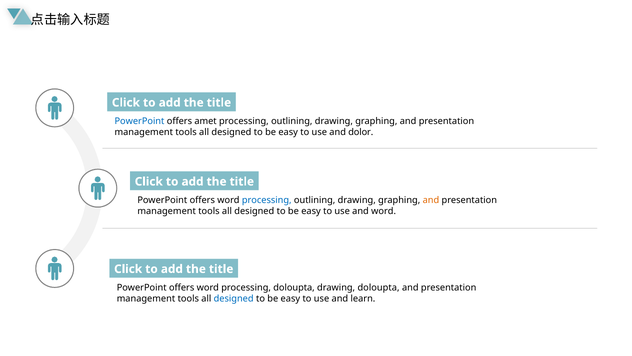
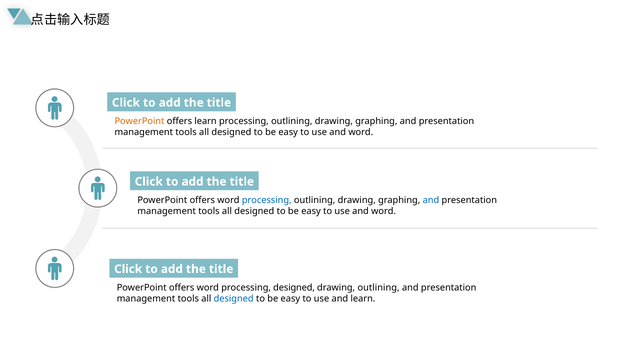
PowerPoint at (139, 121) colour: blue -> orange
offers amet: amet -> learn
dolor at (361, 132): dolor -> word
and at (431, 200) colour: orange -> blue
processing doloupta: doloupta -> designed
drawing doloupta: doloupta -> outlining
